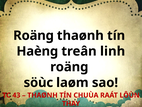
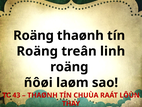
Haèng at (37, 51): Haèng -> Roäng
söùc: söùc -> ñôøi
